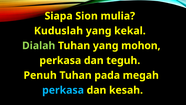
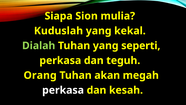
mohon: mohon -> seperti
Penuh: Penuh -> Orang
pada: pada -> akan
perkasa at (63, 90) colour: light blue -> white
